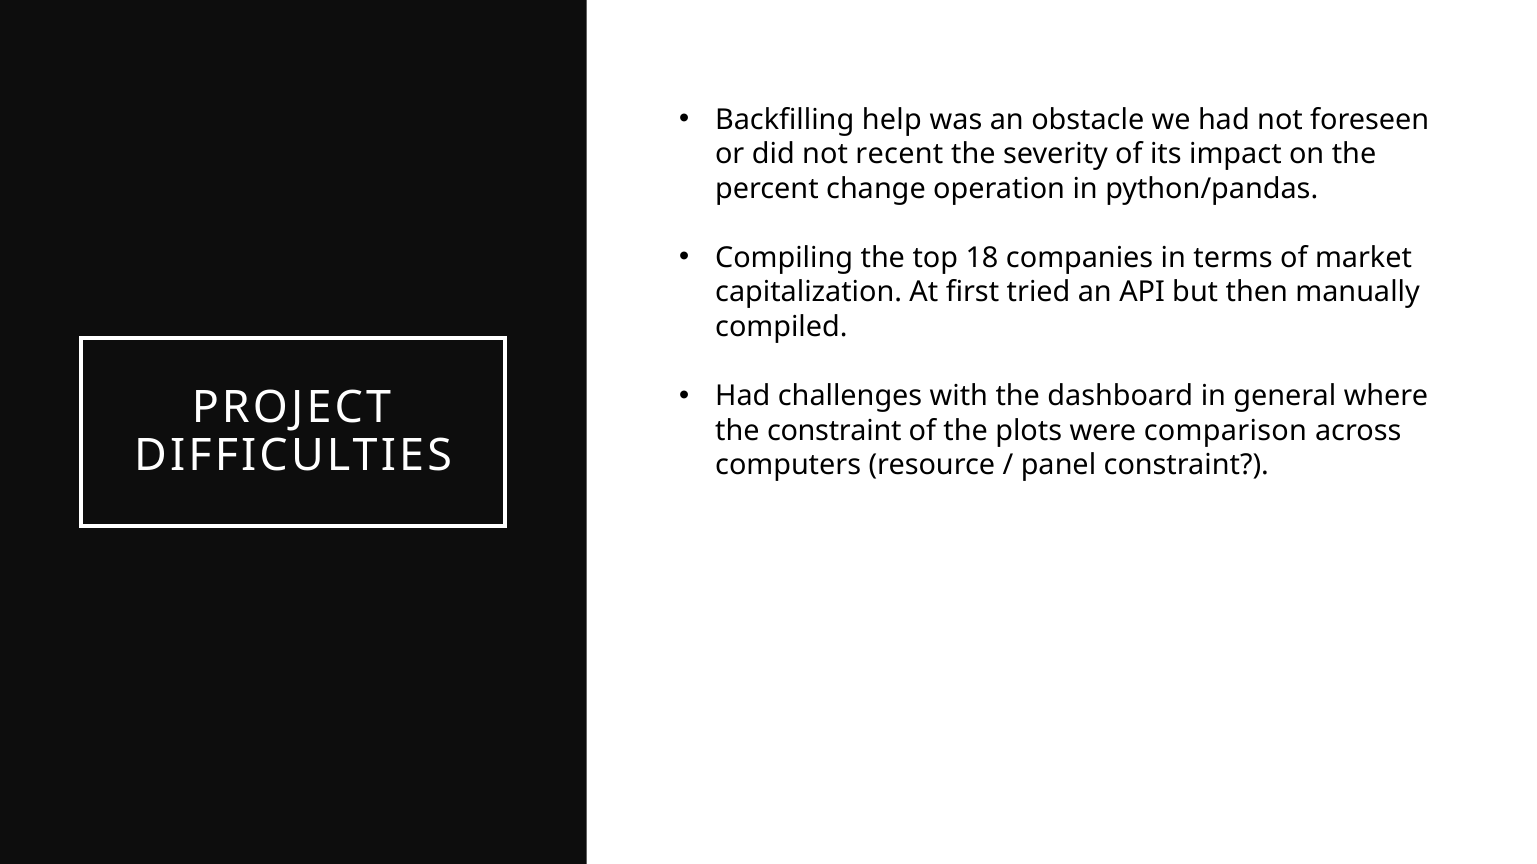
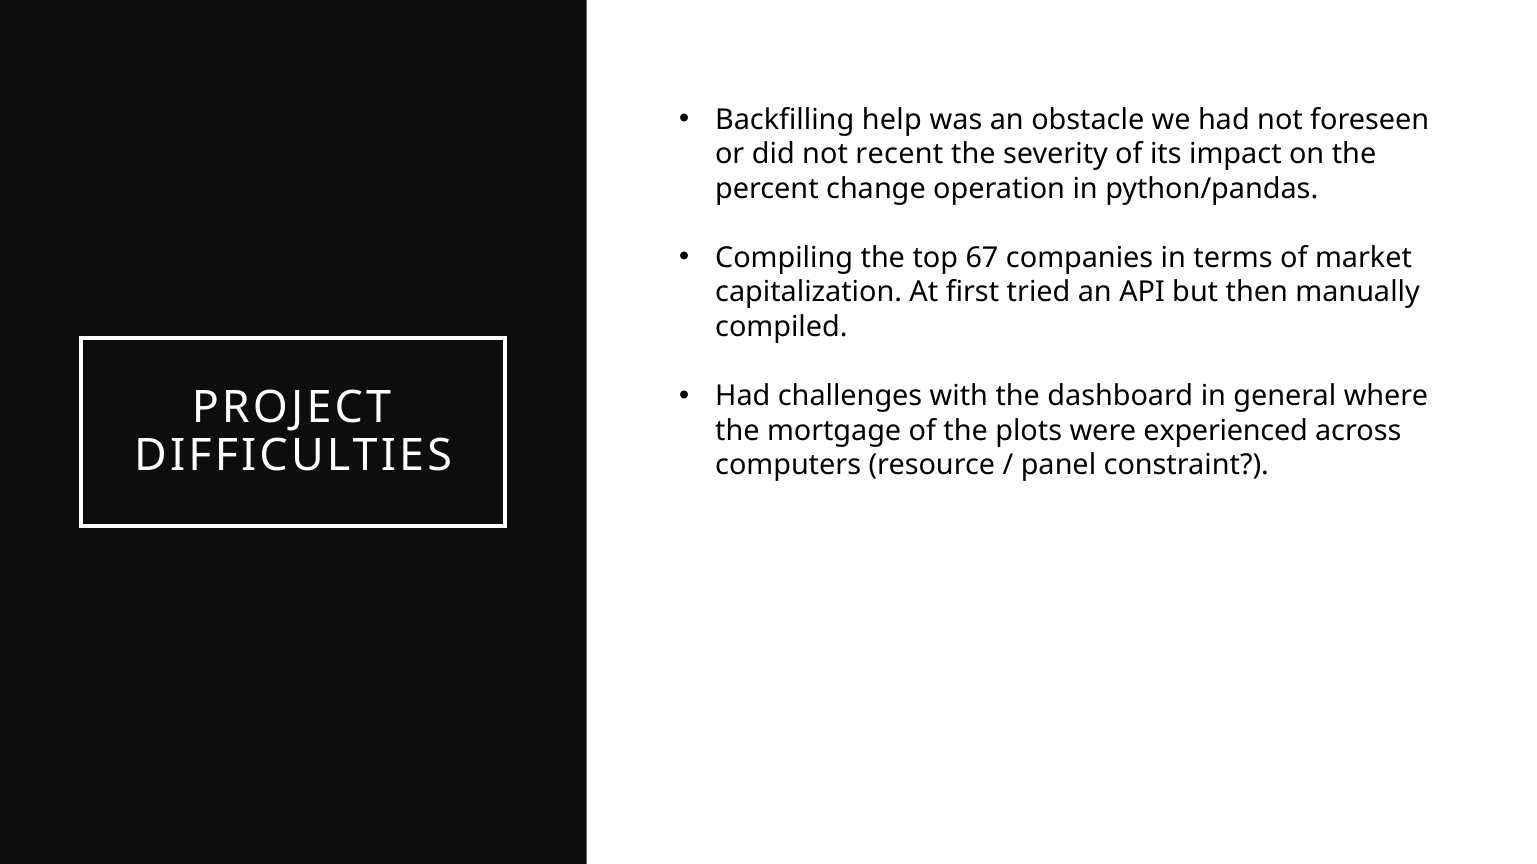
18: 18 -> 67
the constraint: constraint -> mortgage
comparison: comparison -> experienced
